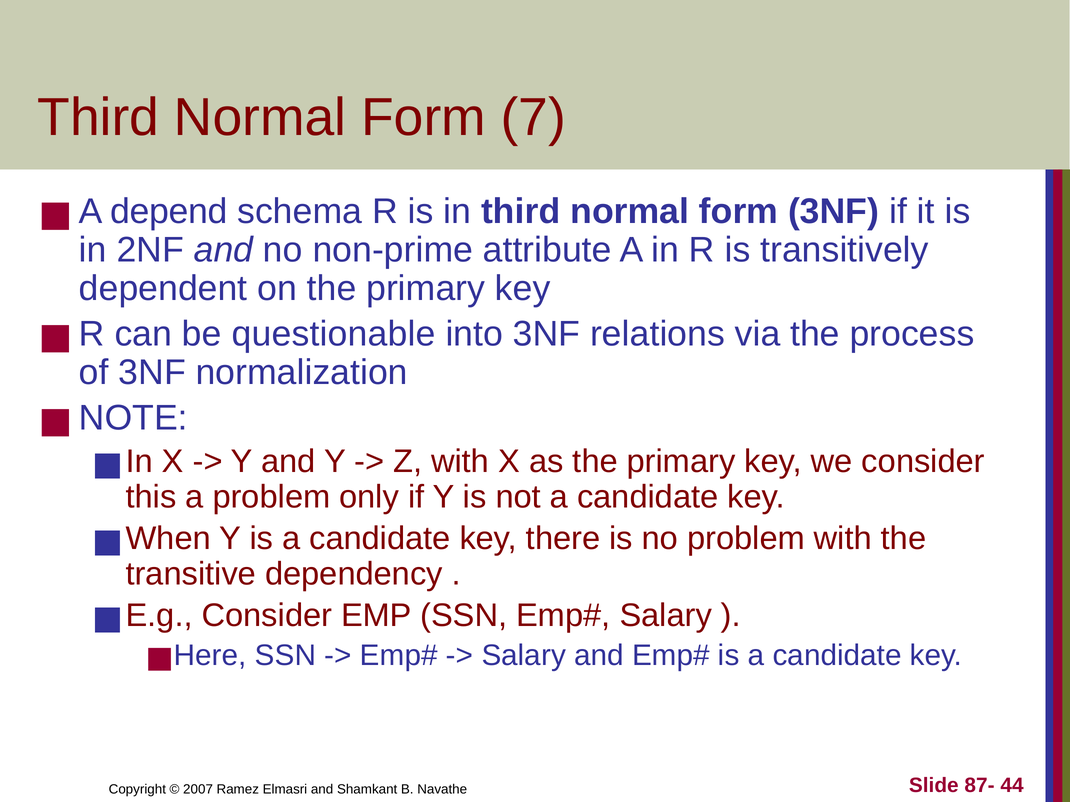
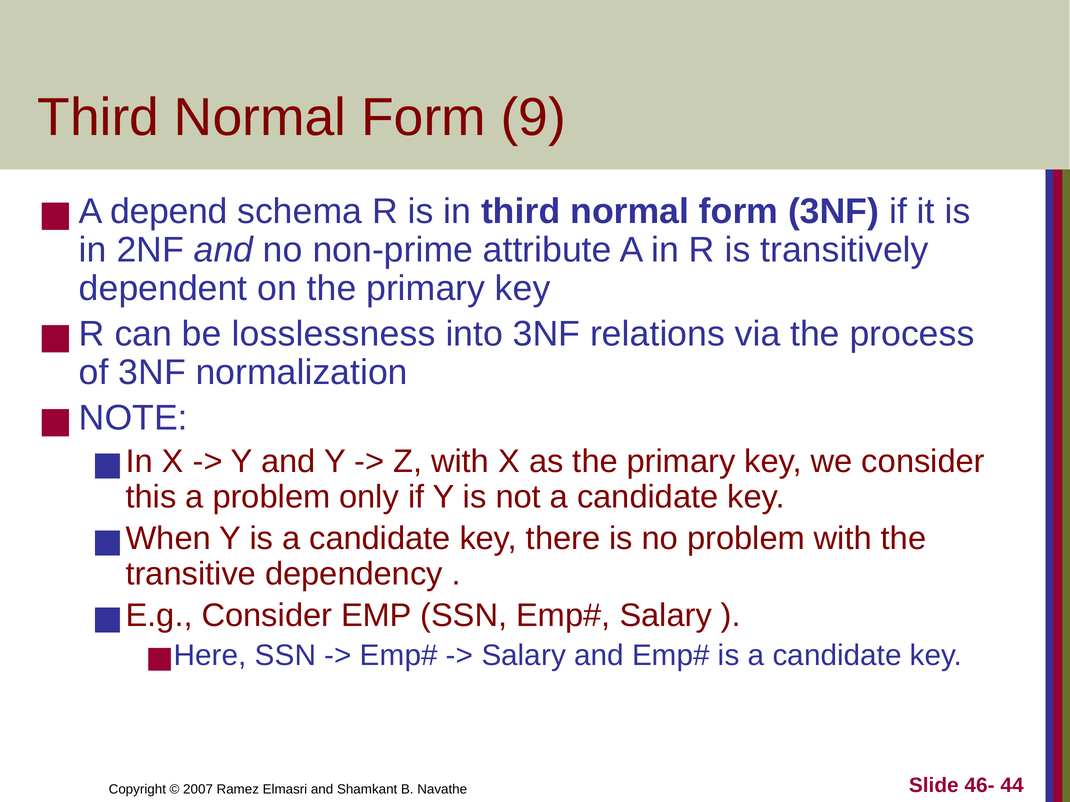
7: 7 -> 9
questionable: questionable -> losslessness
87-: 87- -> 46-
